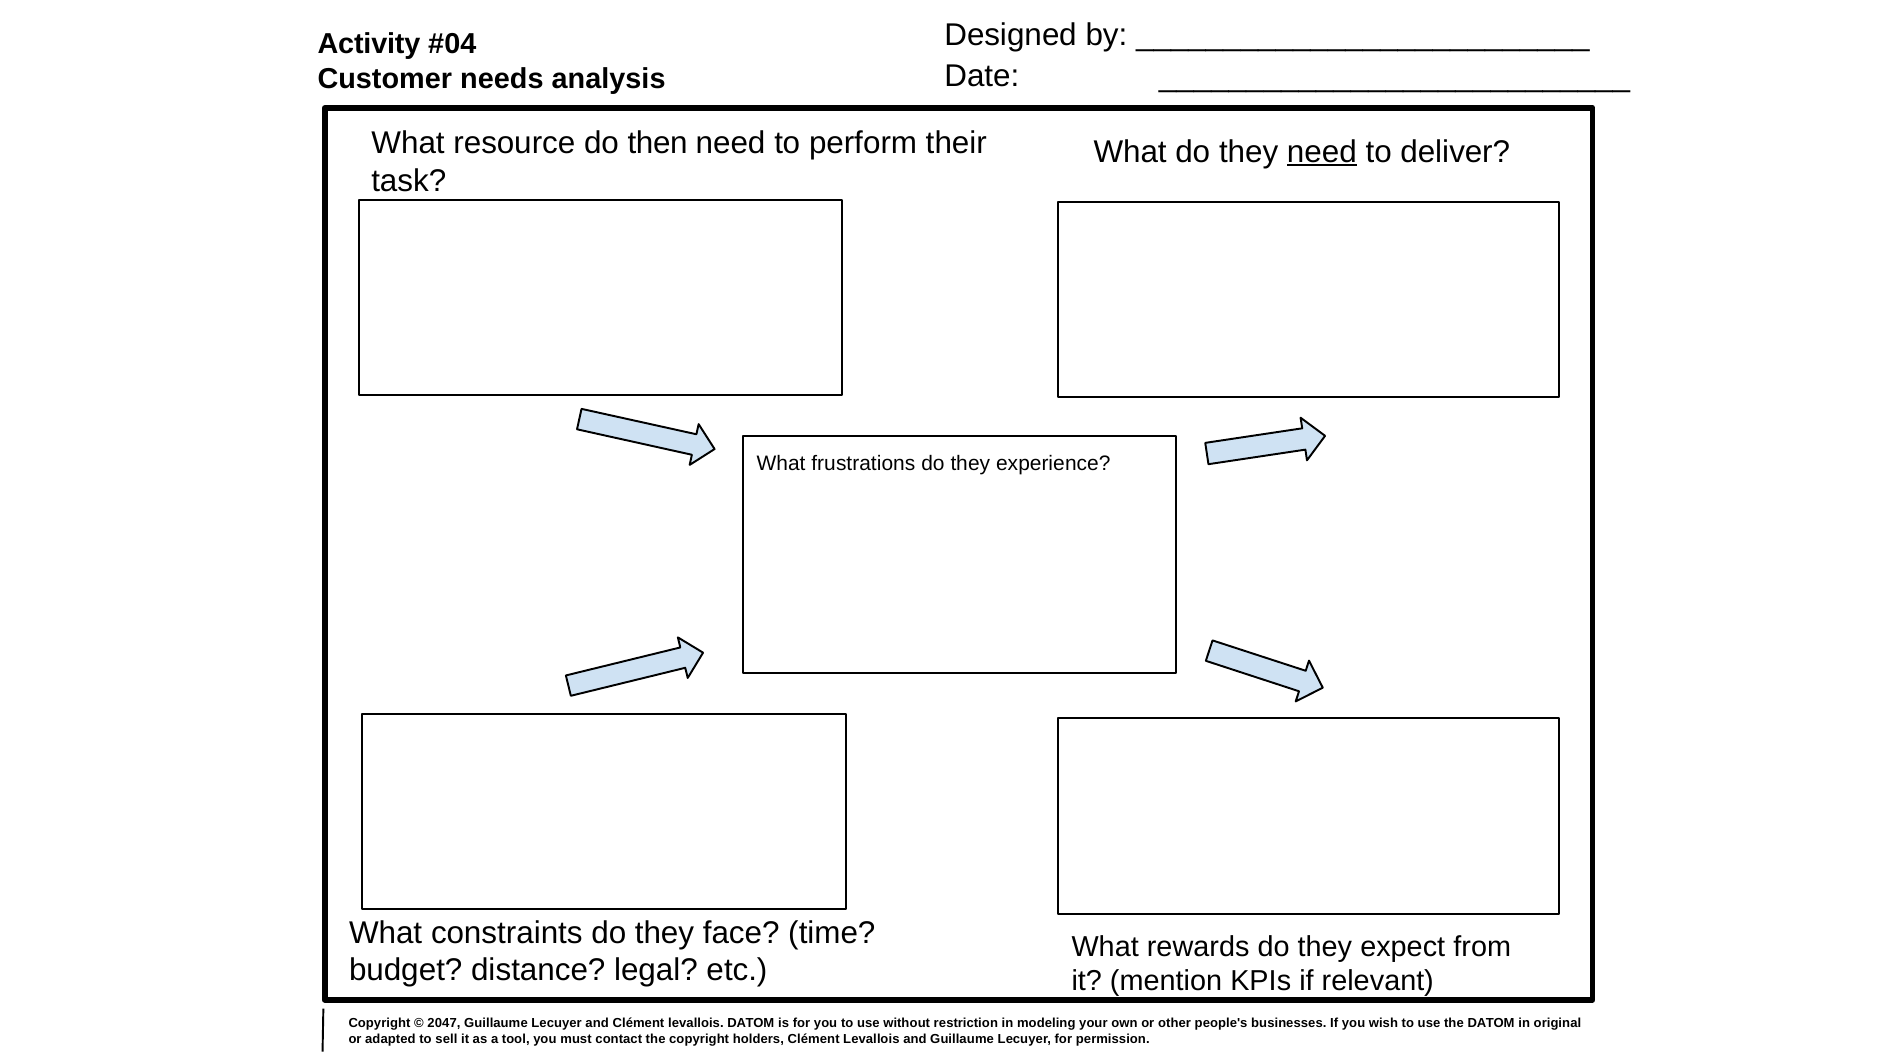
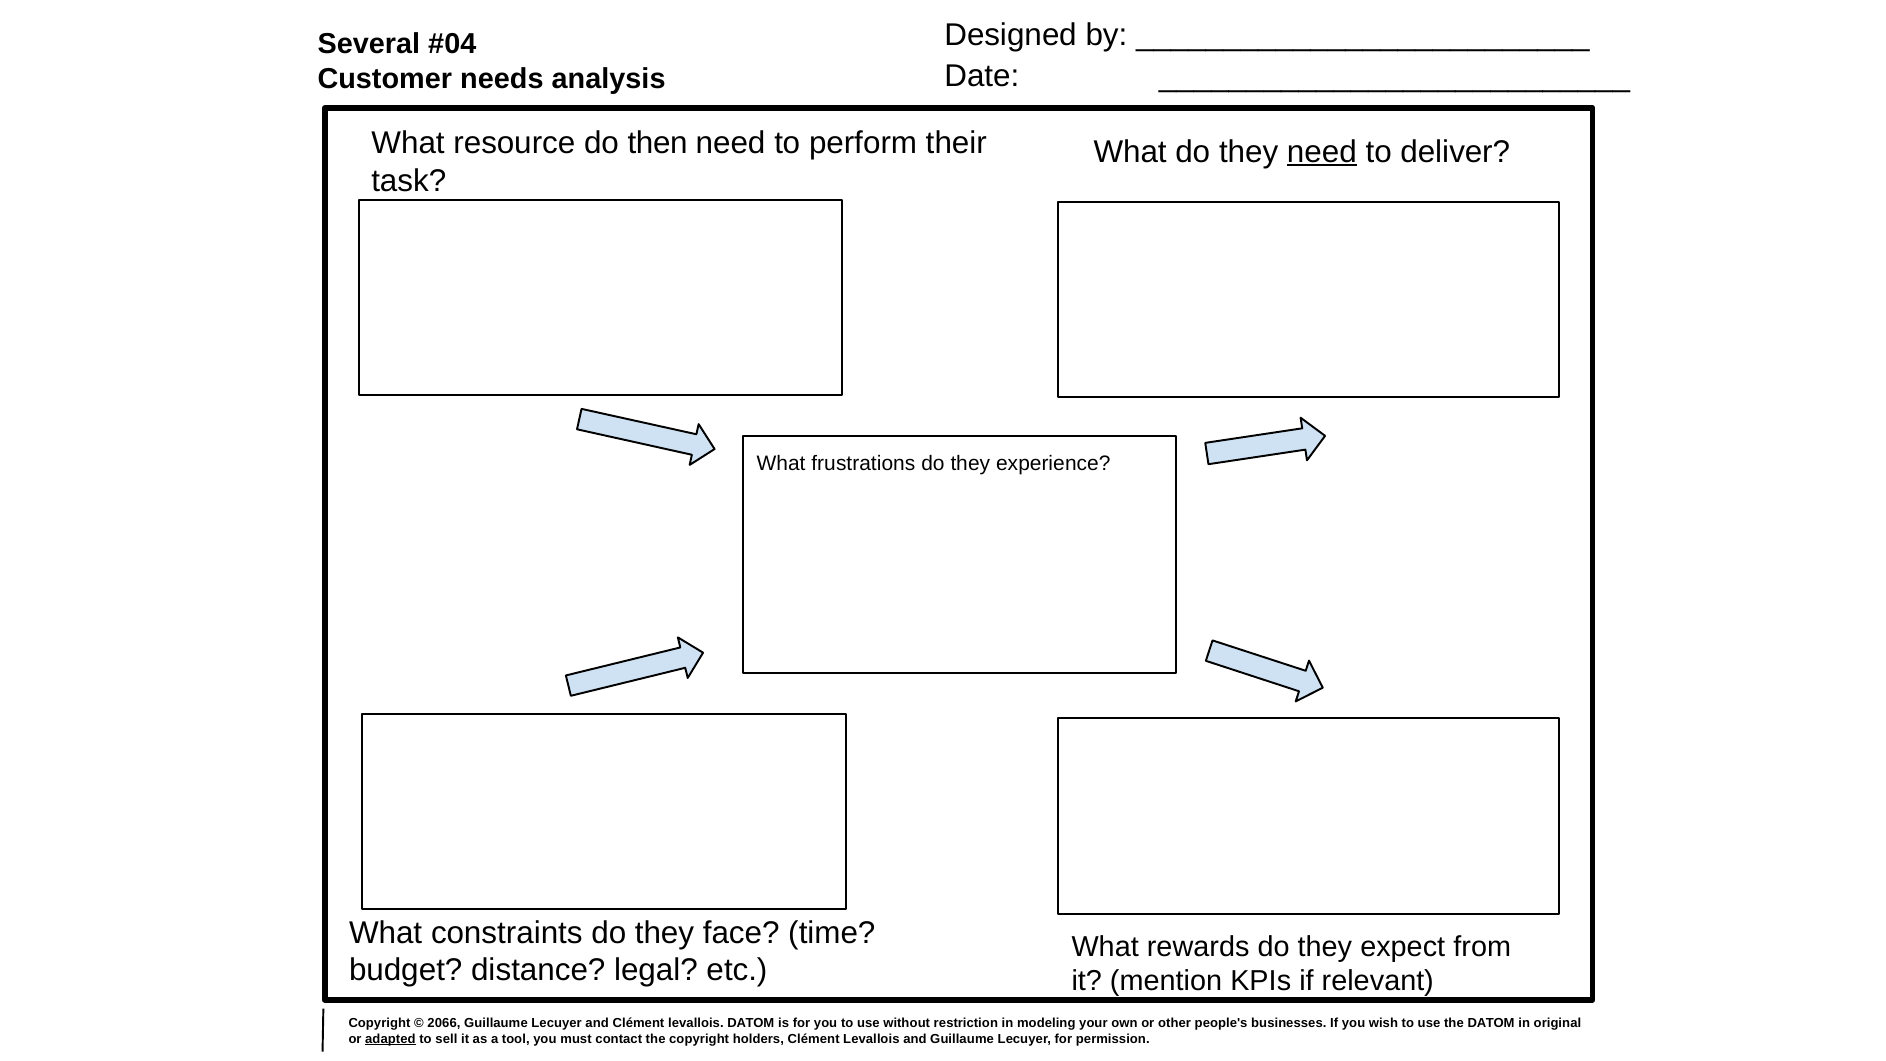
Activity: Activity -> Several
2047: 2047 -> 2066
adapted underline: none -> present
